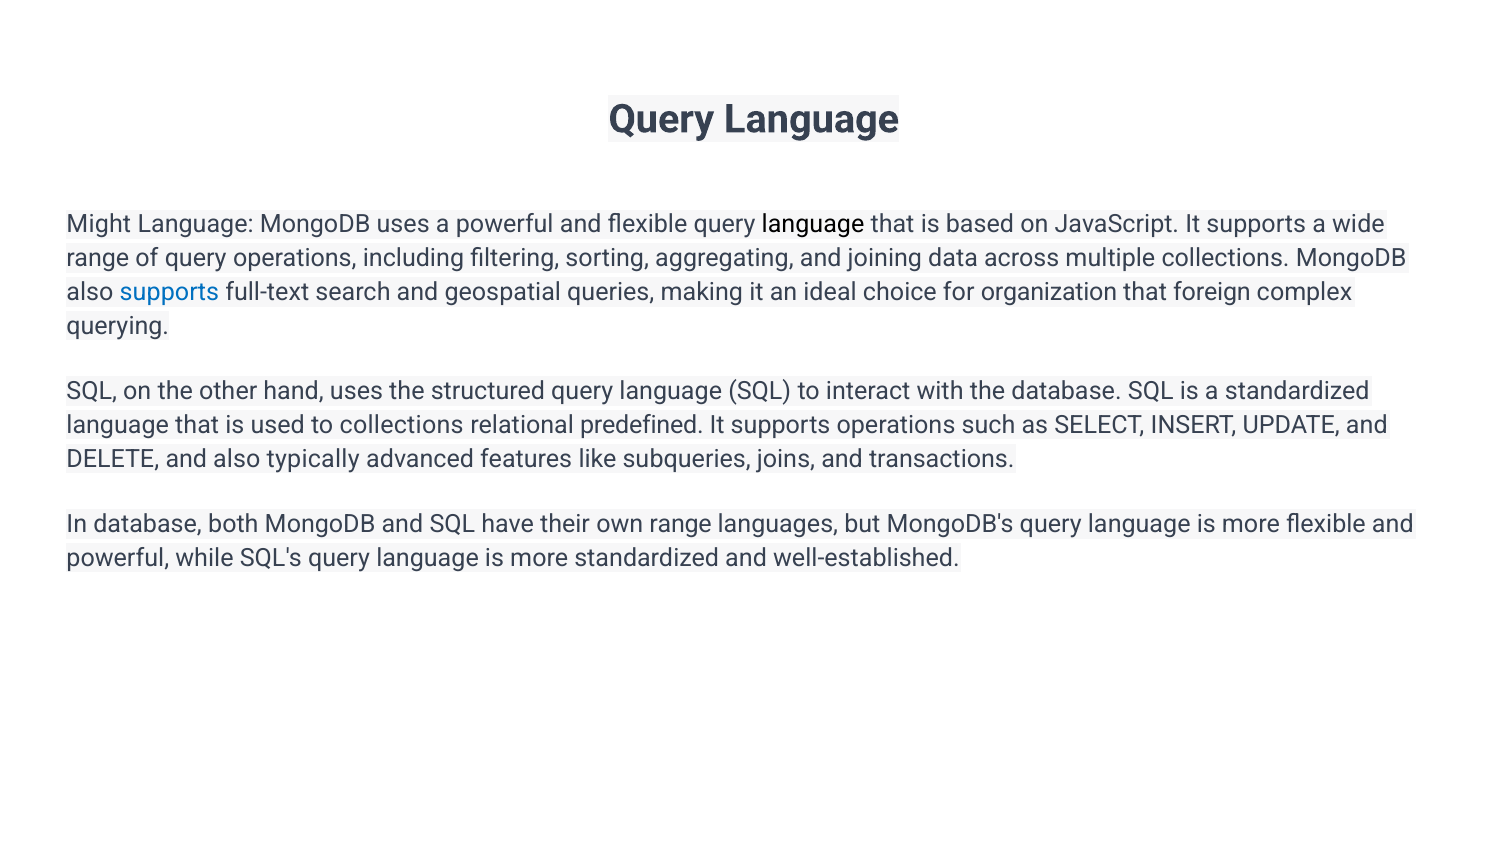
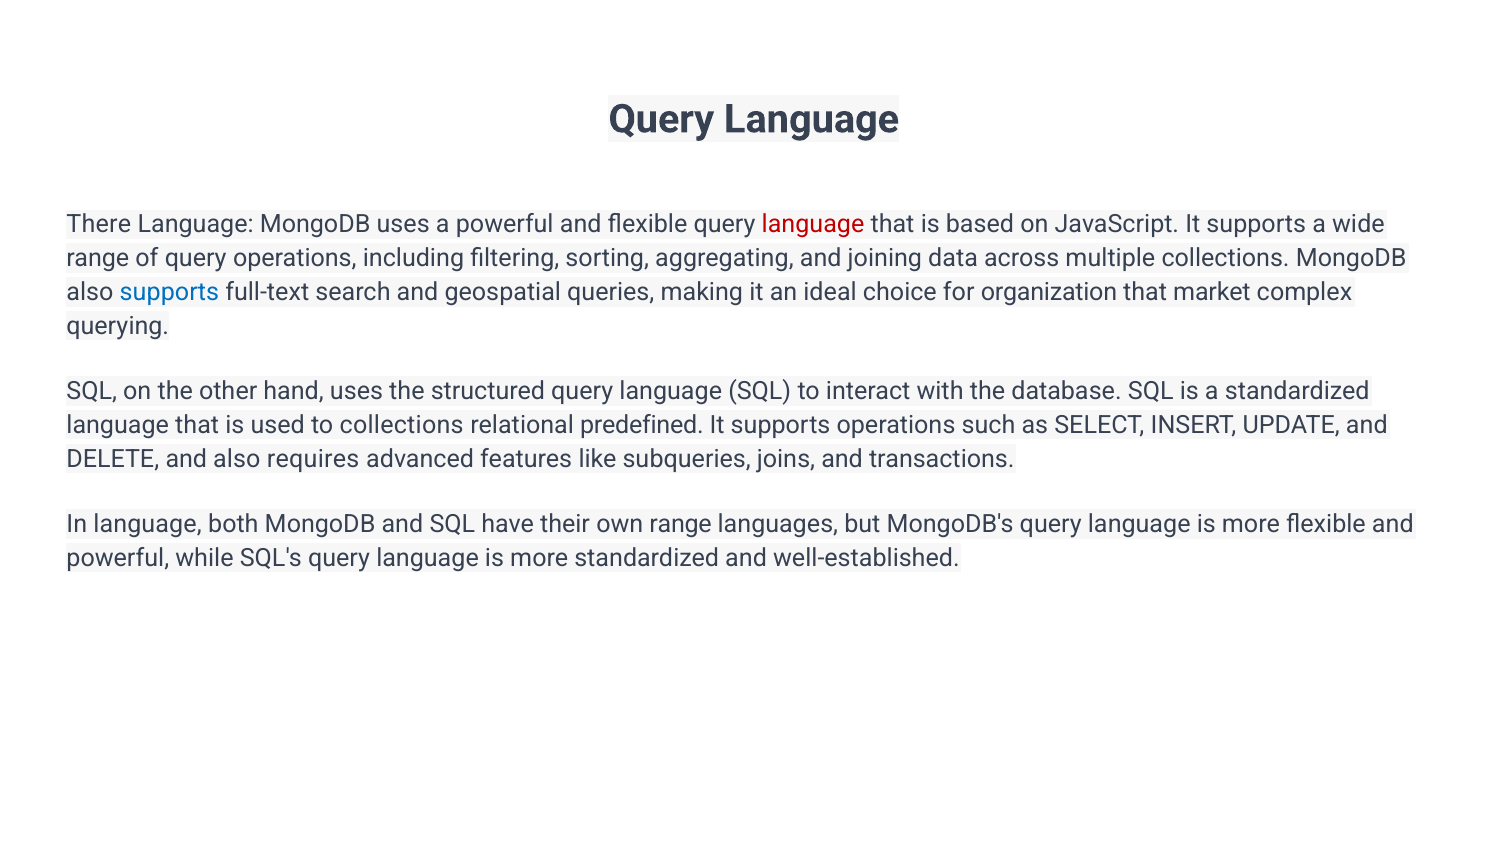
Might: Might -> There
language at (813, 225) colour: black -> red
foreign: foreign -> market
typically: typically -> requires
In database: database -> language
